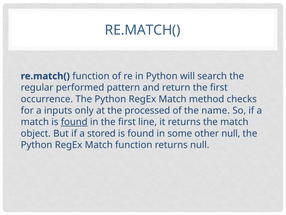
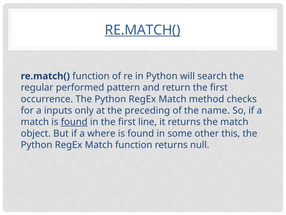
RE.MATCH( at (143, 30) underline: none -> present
processed: processed -> preceding
stored: stored -> where
other null: null -> this
